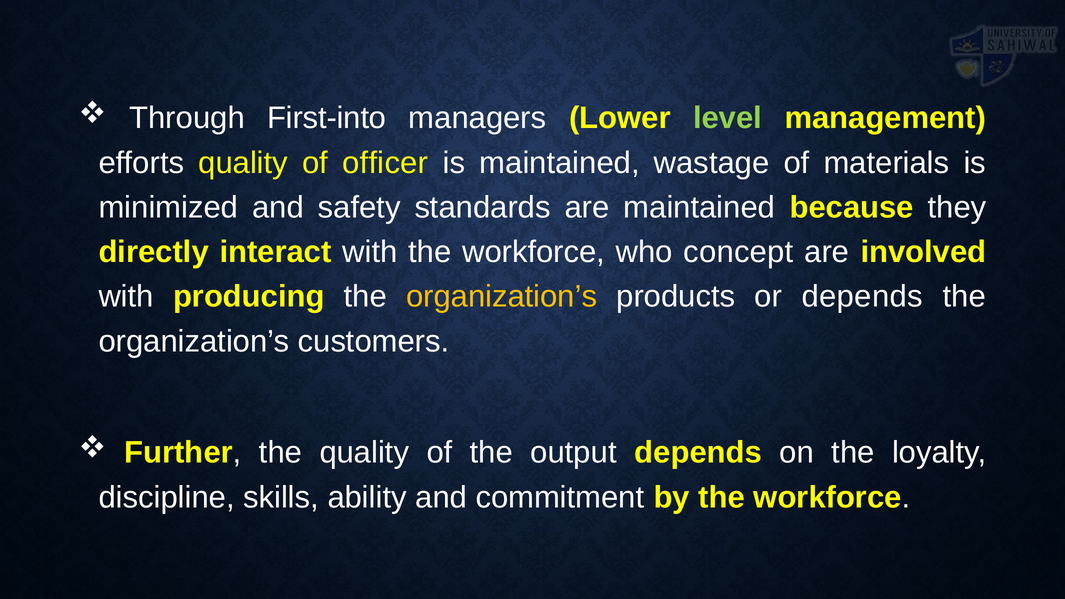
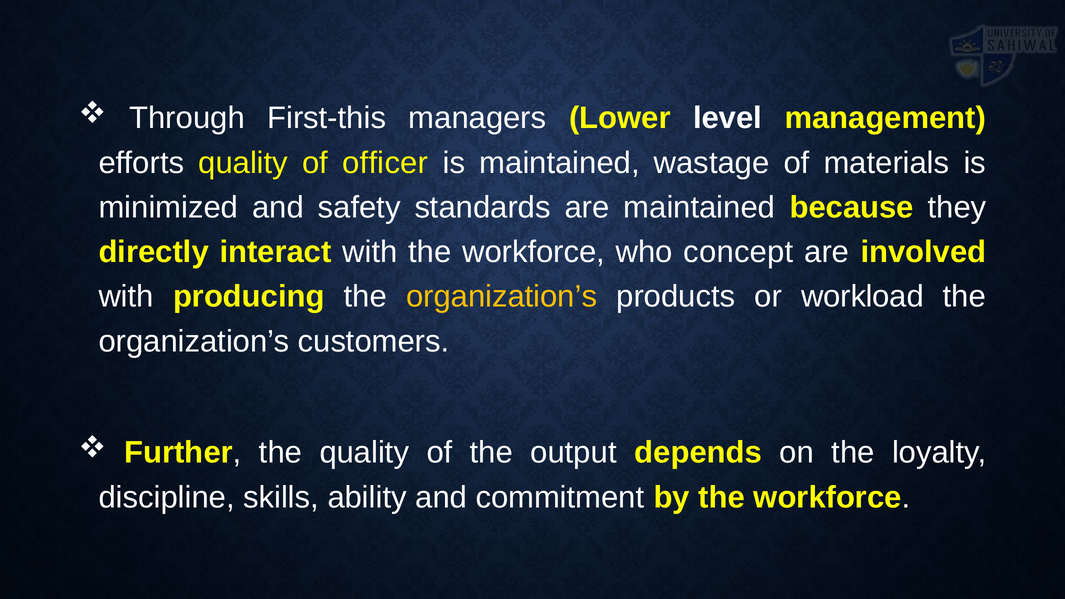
First-into: First-into -> First-this
level colour: light green -> white
or depends: depends -> workload
